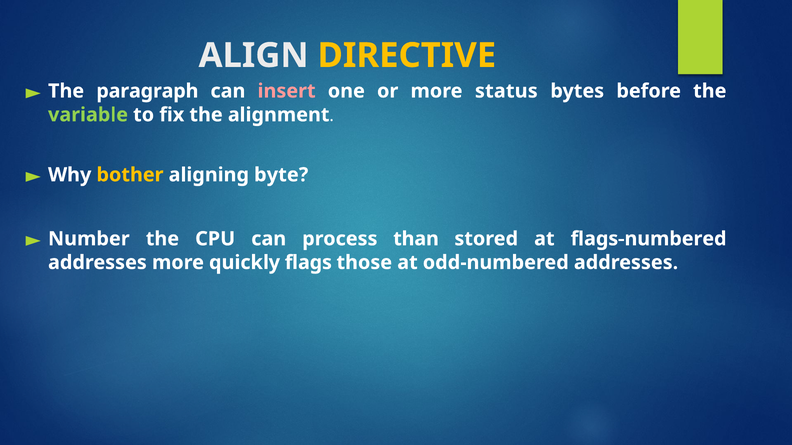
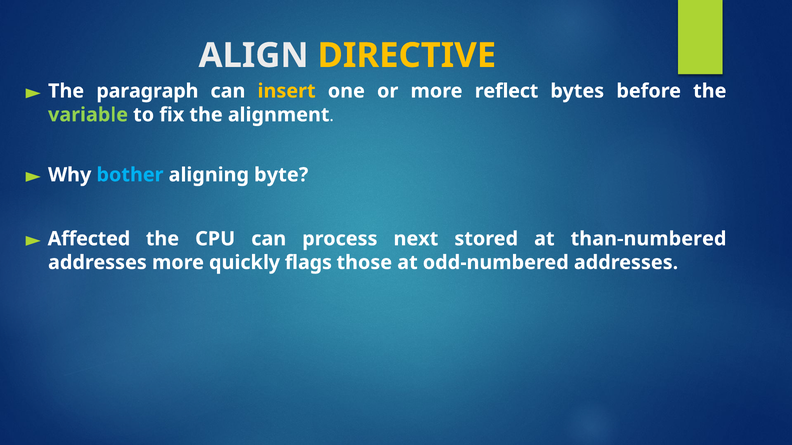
insert colour: pink -> yellow
status: status -> reflect
bother colour: yellow -> light blue
Number: Number -> Affected
than: than -> next
flags-numbered: flags-numbered -> than-numbered
